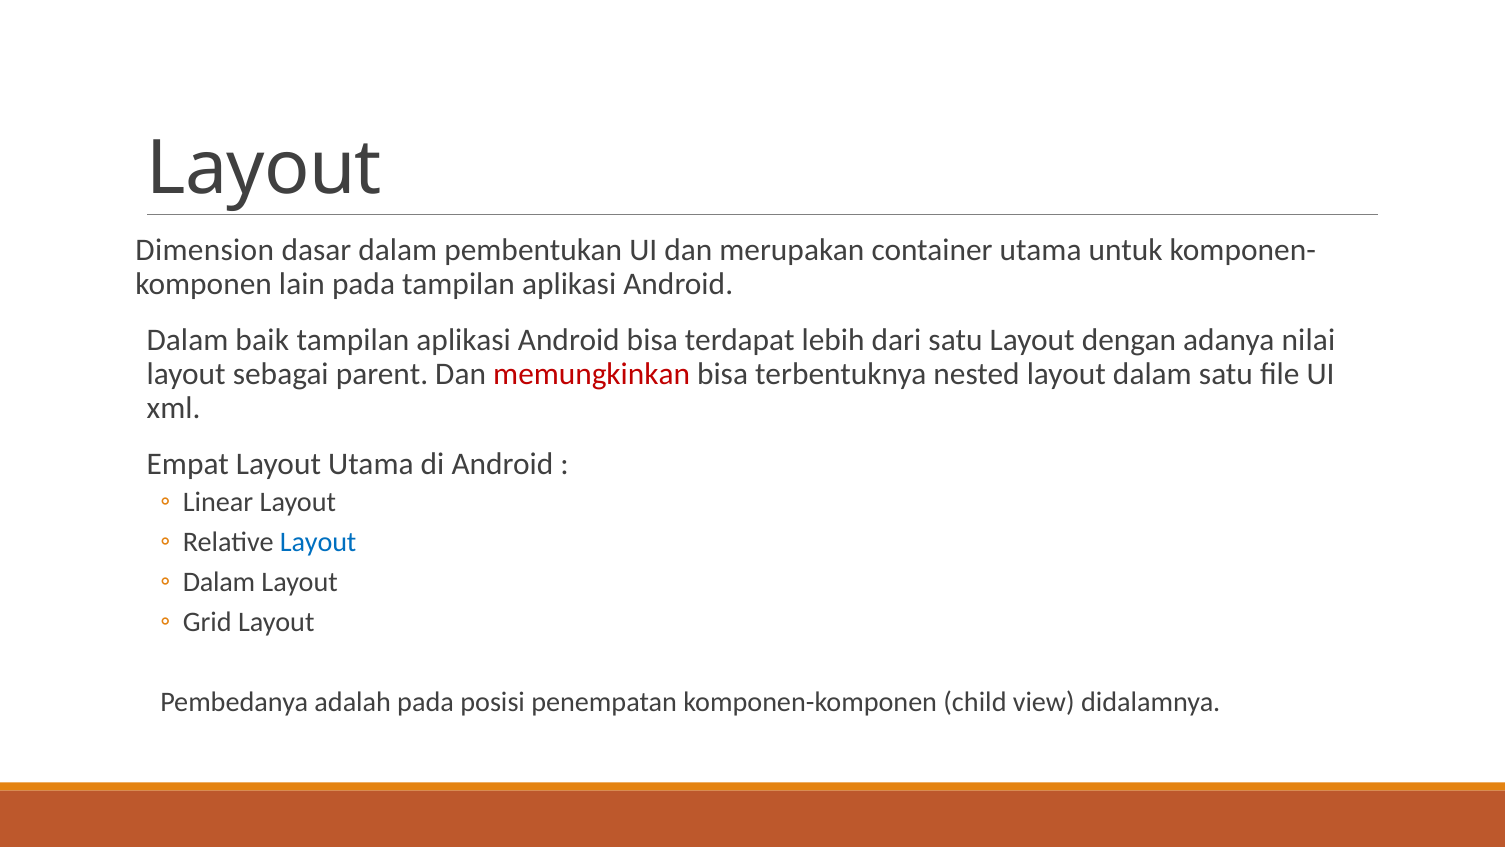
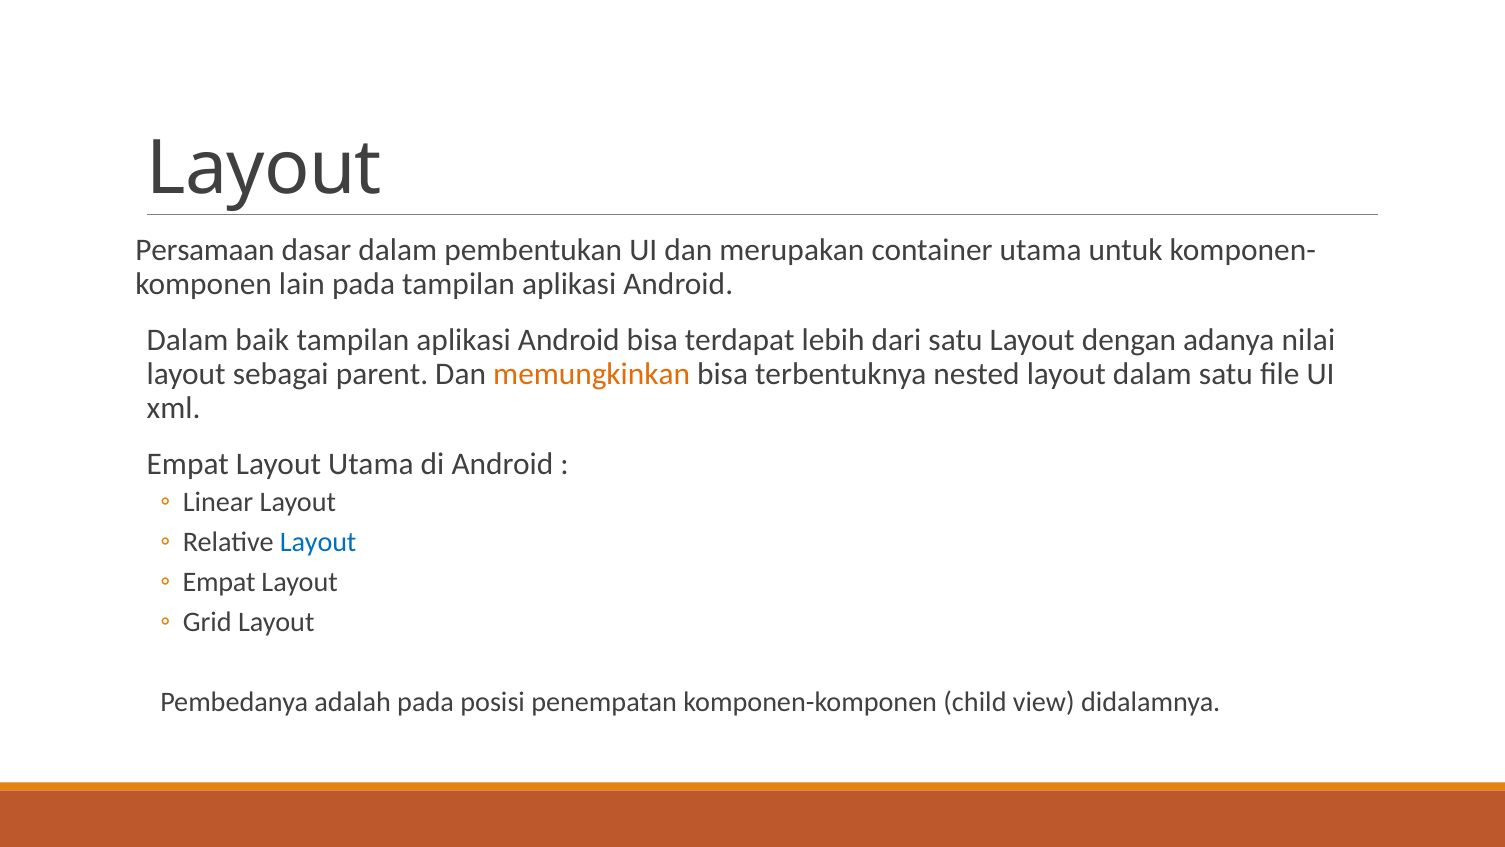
Dimension: Dimension -> Persamaan
memungkinkan colour: red -> orange
Dalam at (219, 582): Dalam -> Empat
